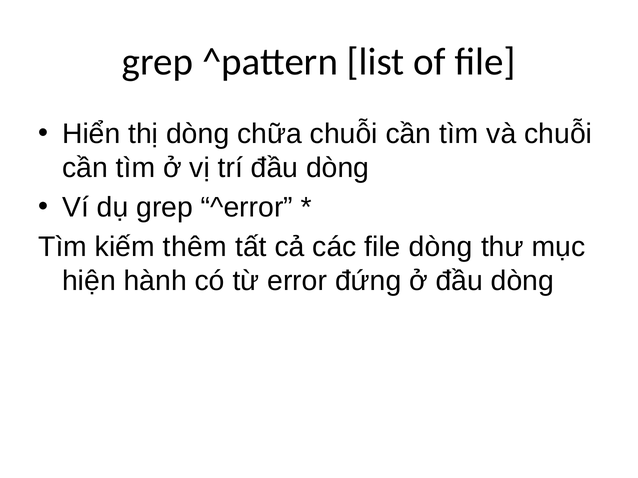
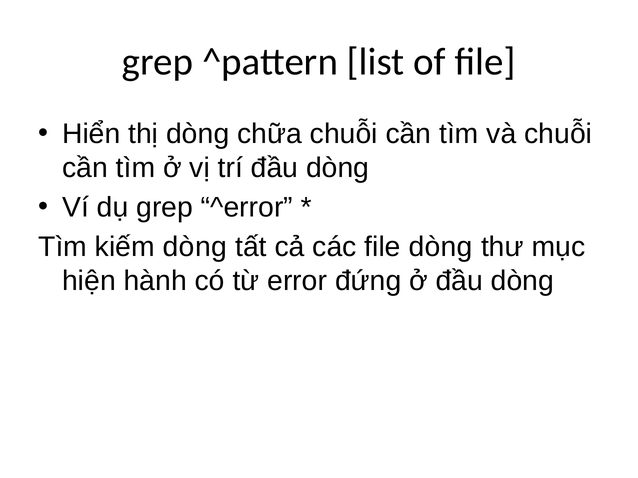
kiếm thêm: thêm -> dòng
